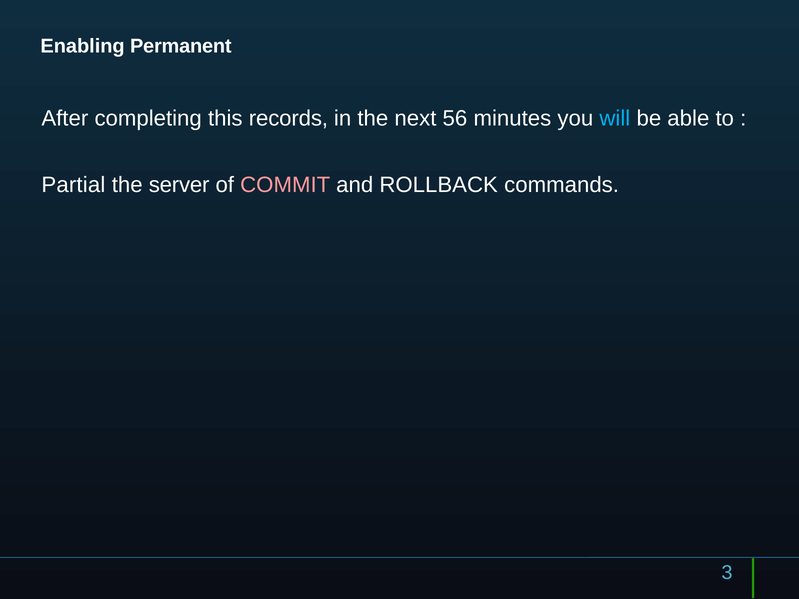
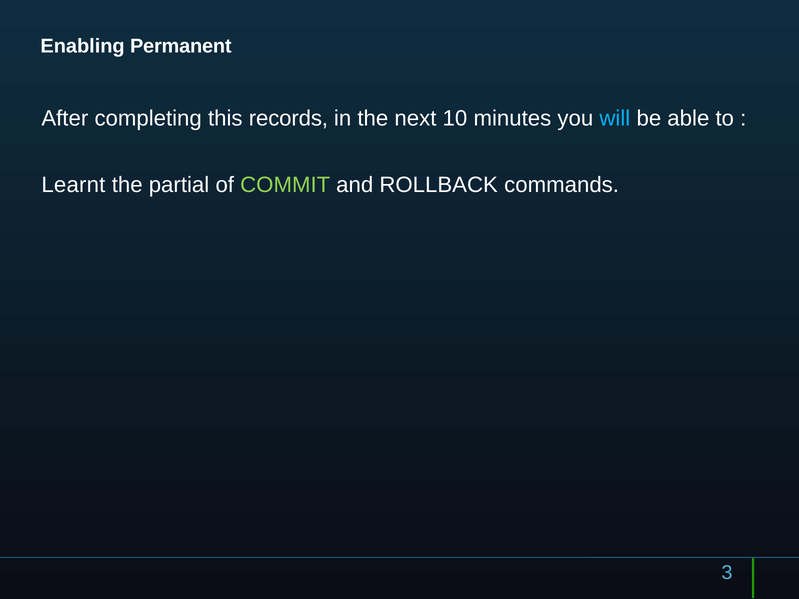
56: 56 -> 10
Partial: Partial -> Learnt
server: server -> partial
COMMIT colour: pink -> light green
